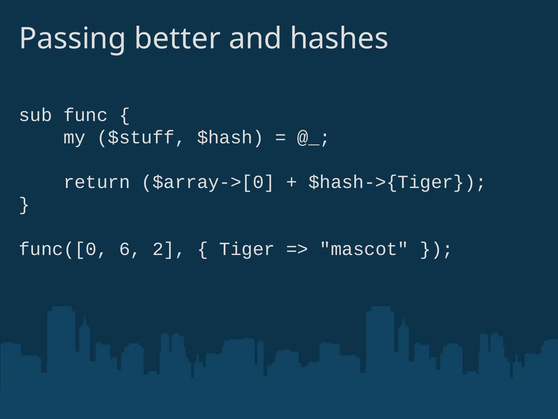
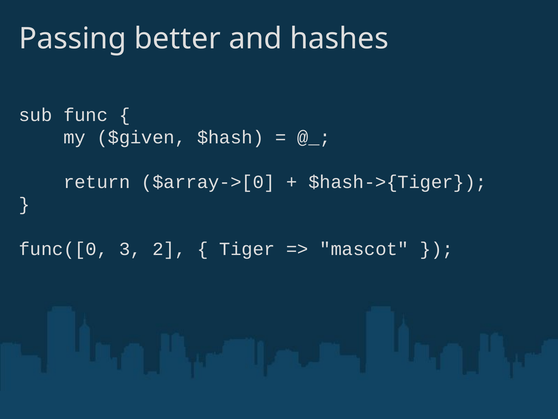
$stuff: $stuff -> $given
6: 6 -> 3
